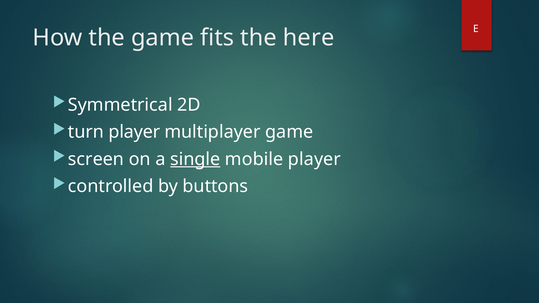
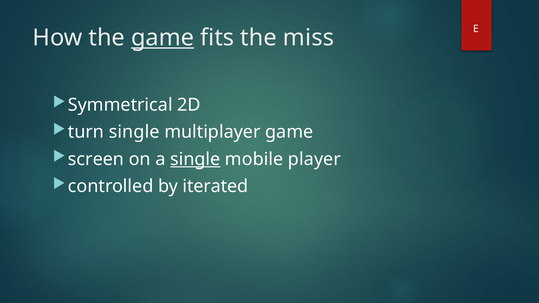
game at (163, 38) underline: none -> present
here: here -> miss
turn player: player -> single
buttons: buttons -> iterated
